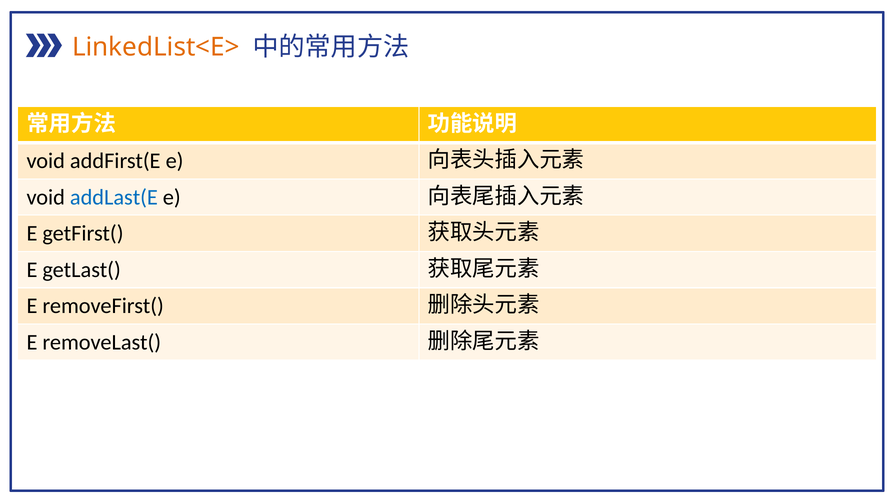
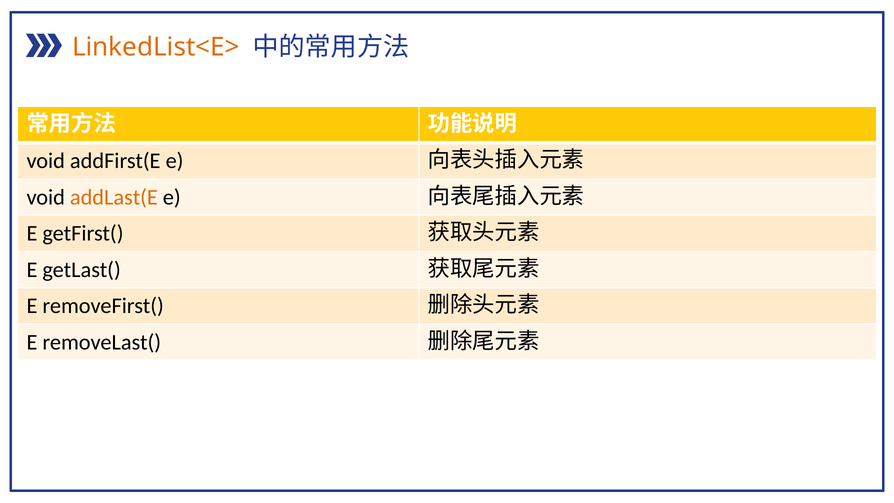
addLast(E colour: blue -> orange
